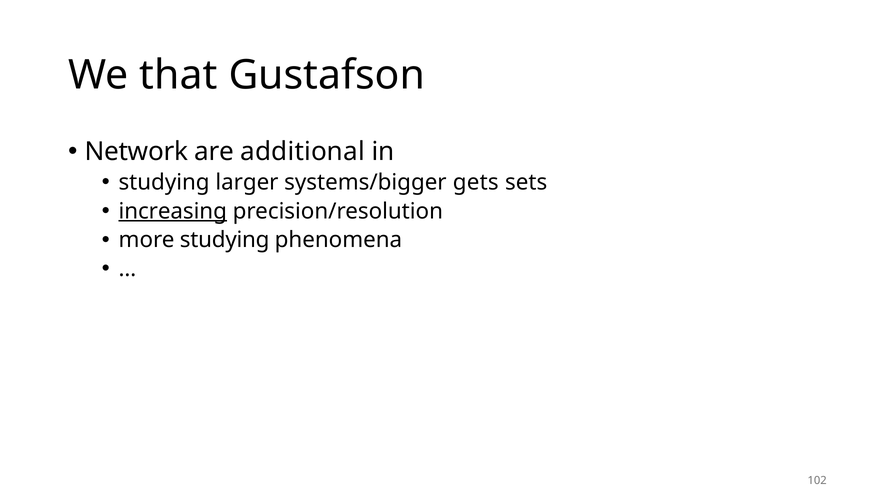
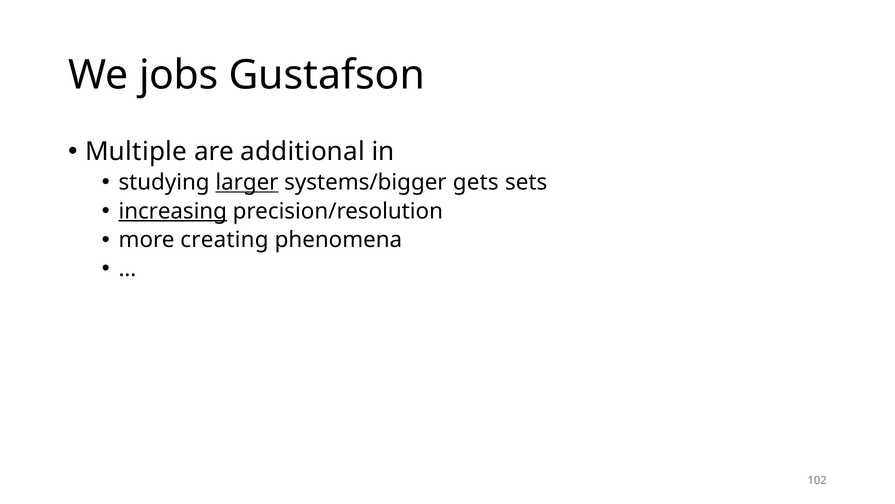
that: that -> jobs
Network: Network -> Multiple
larger underline: none -> present
more studying: studying -> creating
